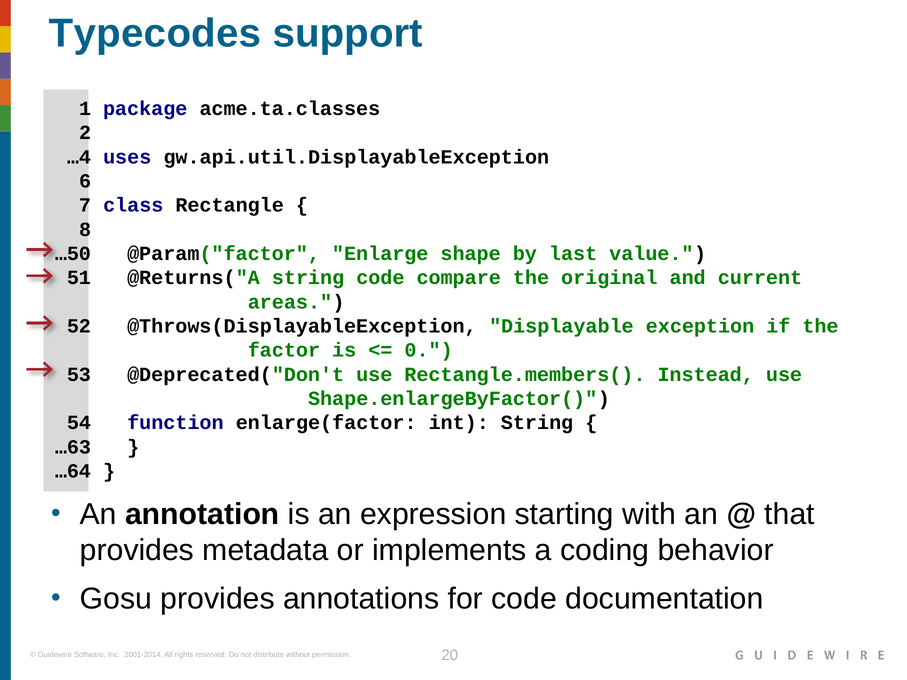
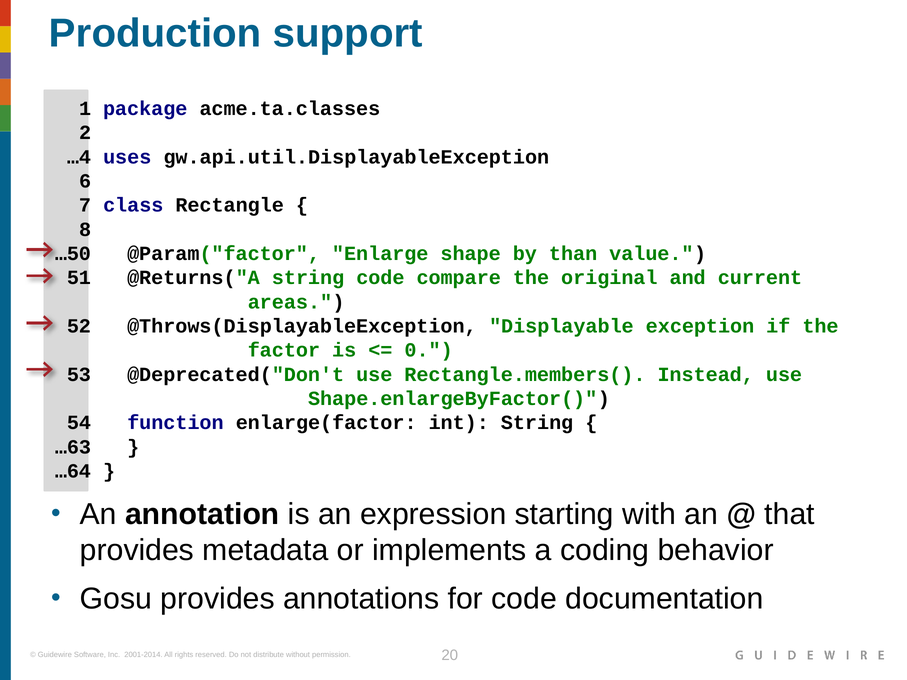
Typecodes: Typecodes -> Production
last: last -> than
